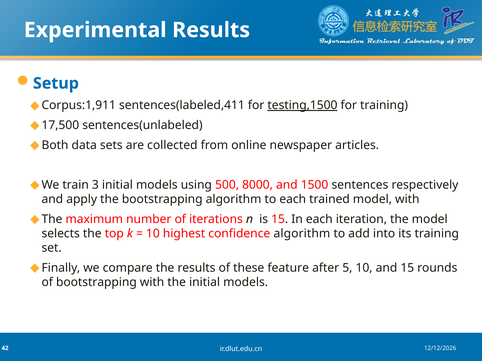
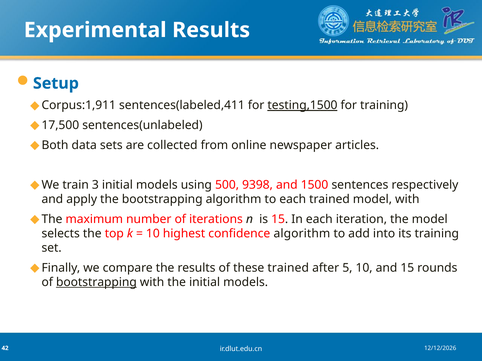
8000: 8000 -> 9398
these feature: feature -> trained
bootstrapping at (96, 283) underline: none -> present
